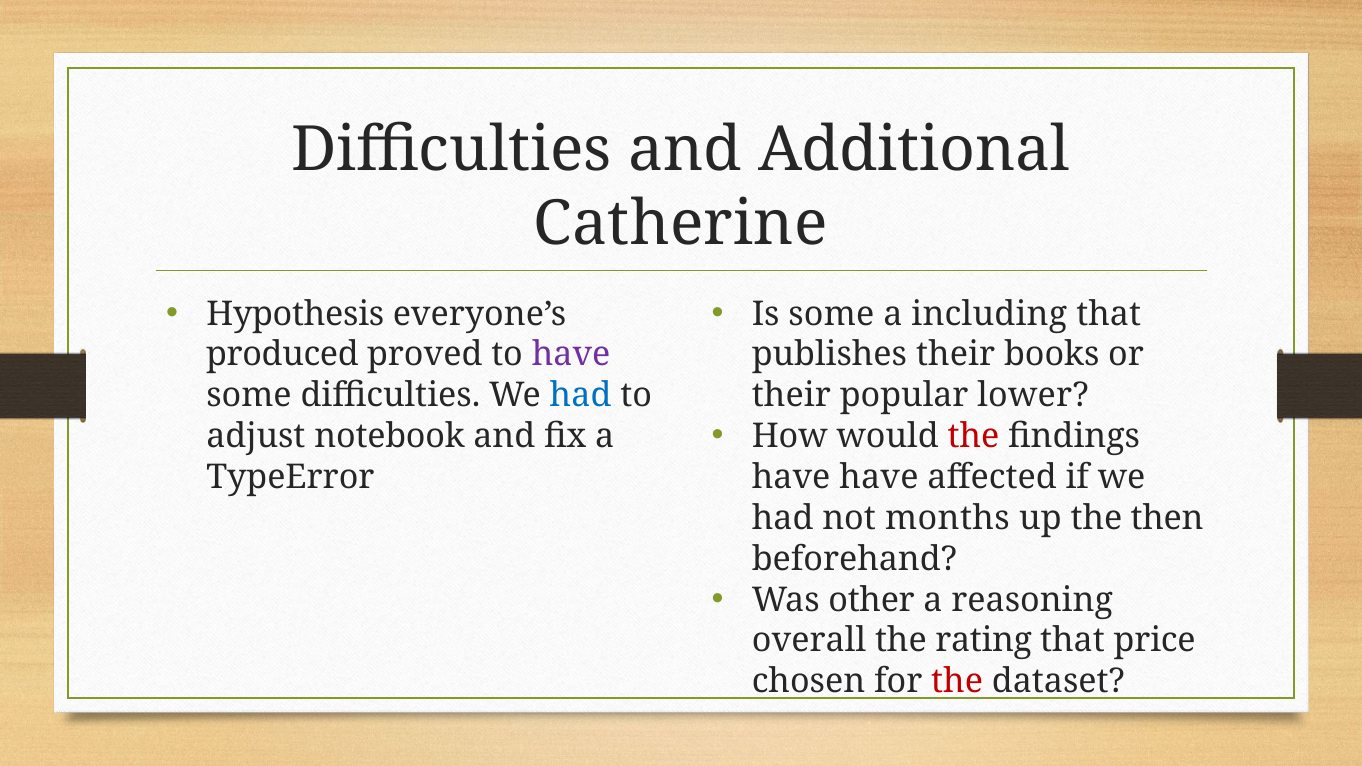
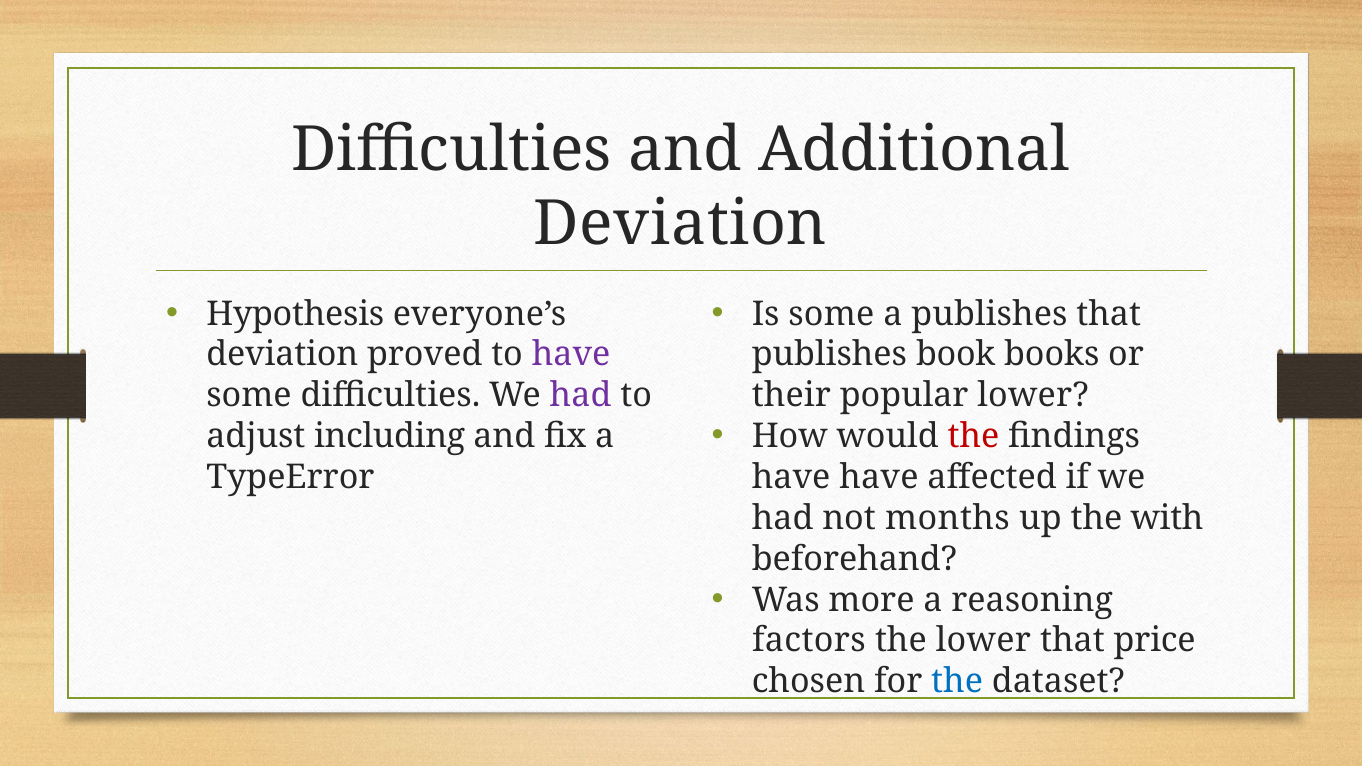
Catherine at (681, 224): Catherine -> Deviation
a including: including -> publishes
produced at (282, 355): produced -> deviation
publishes their: their -> book
had at (581, 396) colour: blue -> purple
notebook: notebook -> including
then: then -> with
other: other -> more
overall: overall -> factors
the rating: rating -> lower
the at (957, 682) colour: red -> blue
